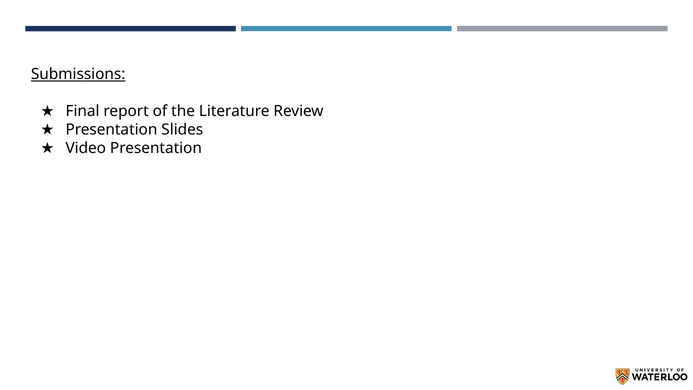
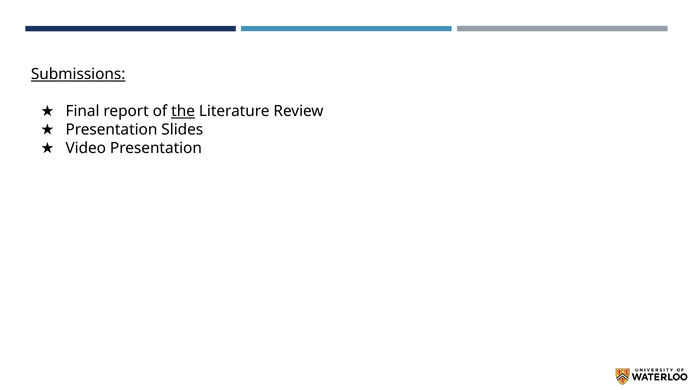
the underline: none -> present
